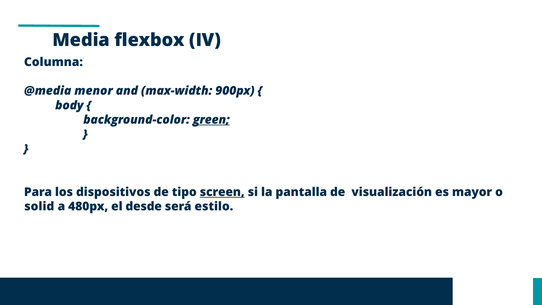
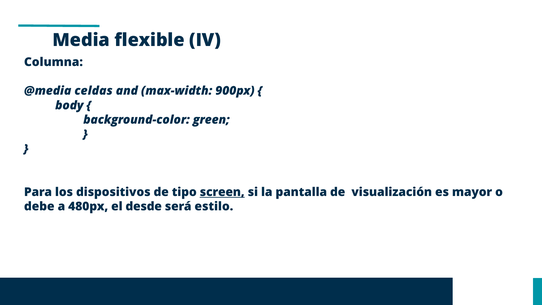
flexbox: flexbox -> flexible
menor: menor -> celdas
green underline: present -> none
solid: solid -> debe
